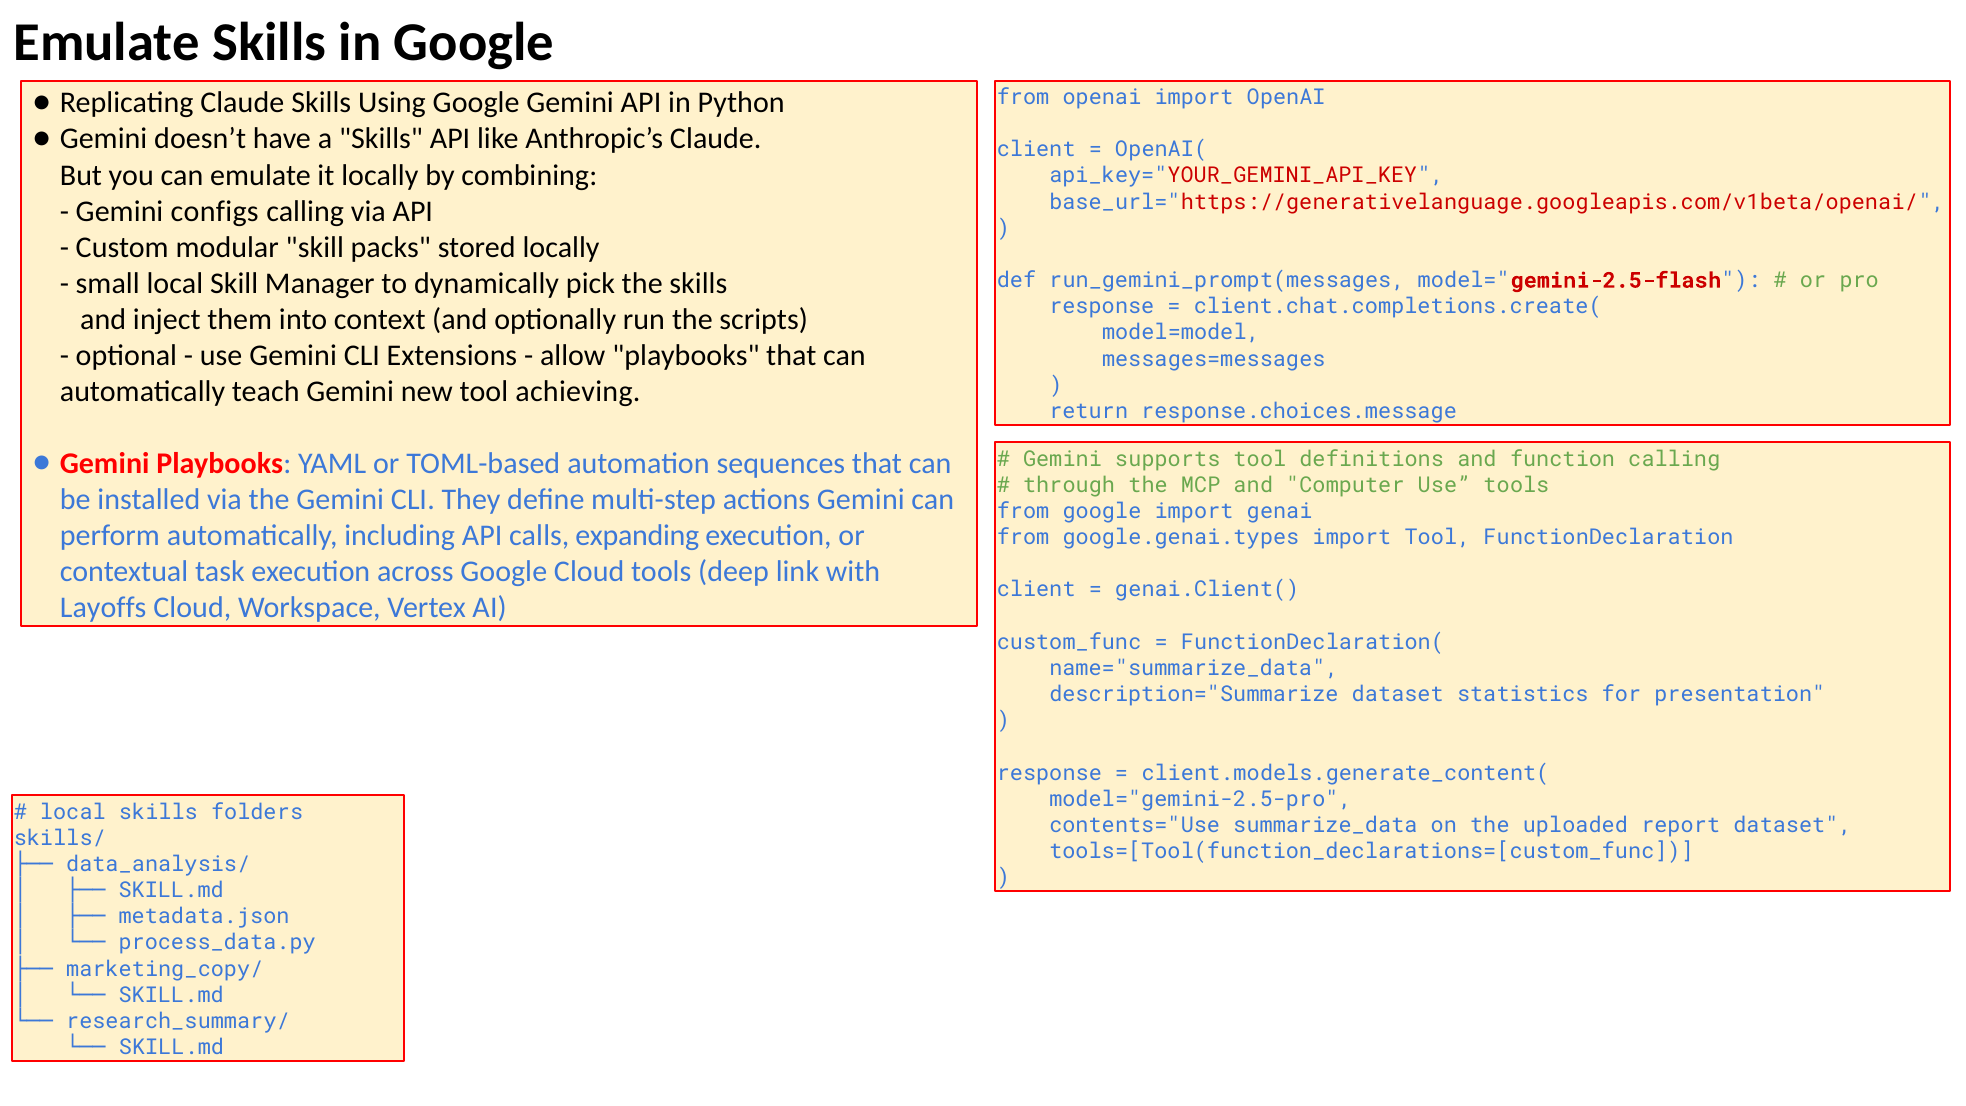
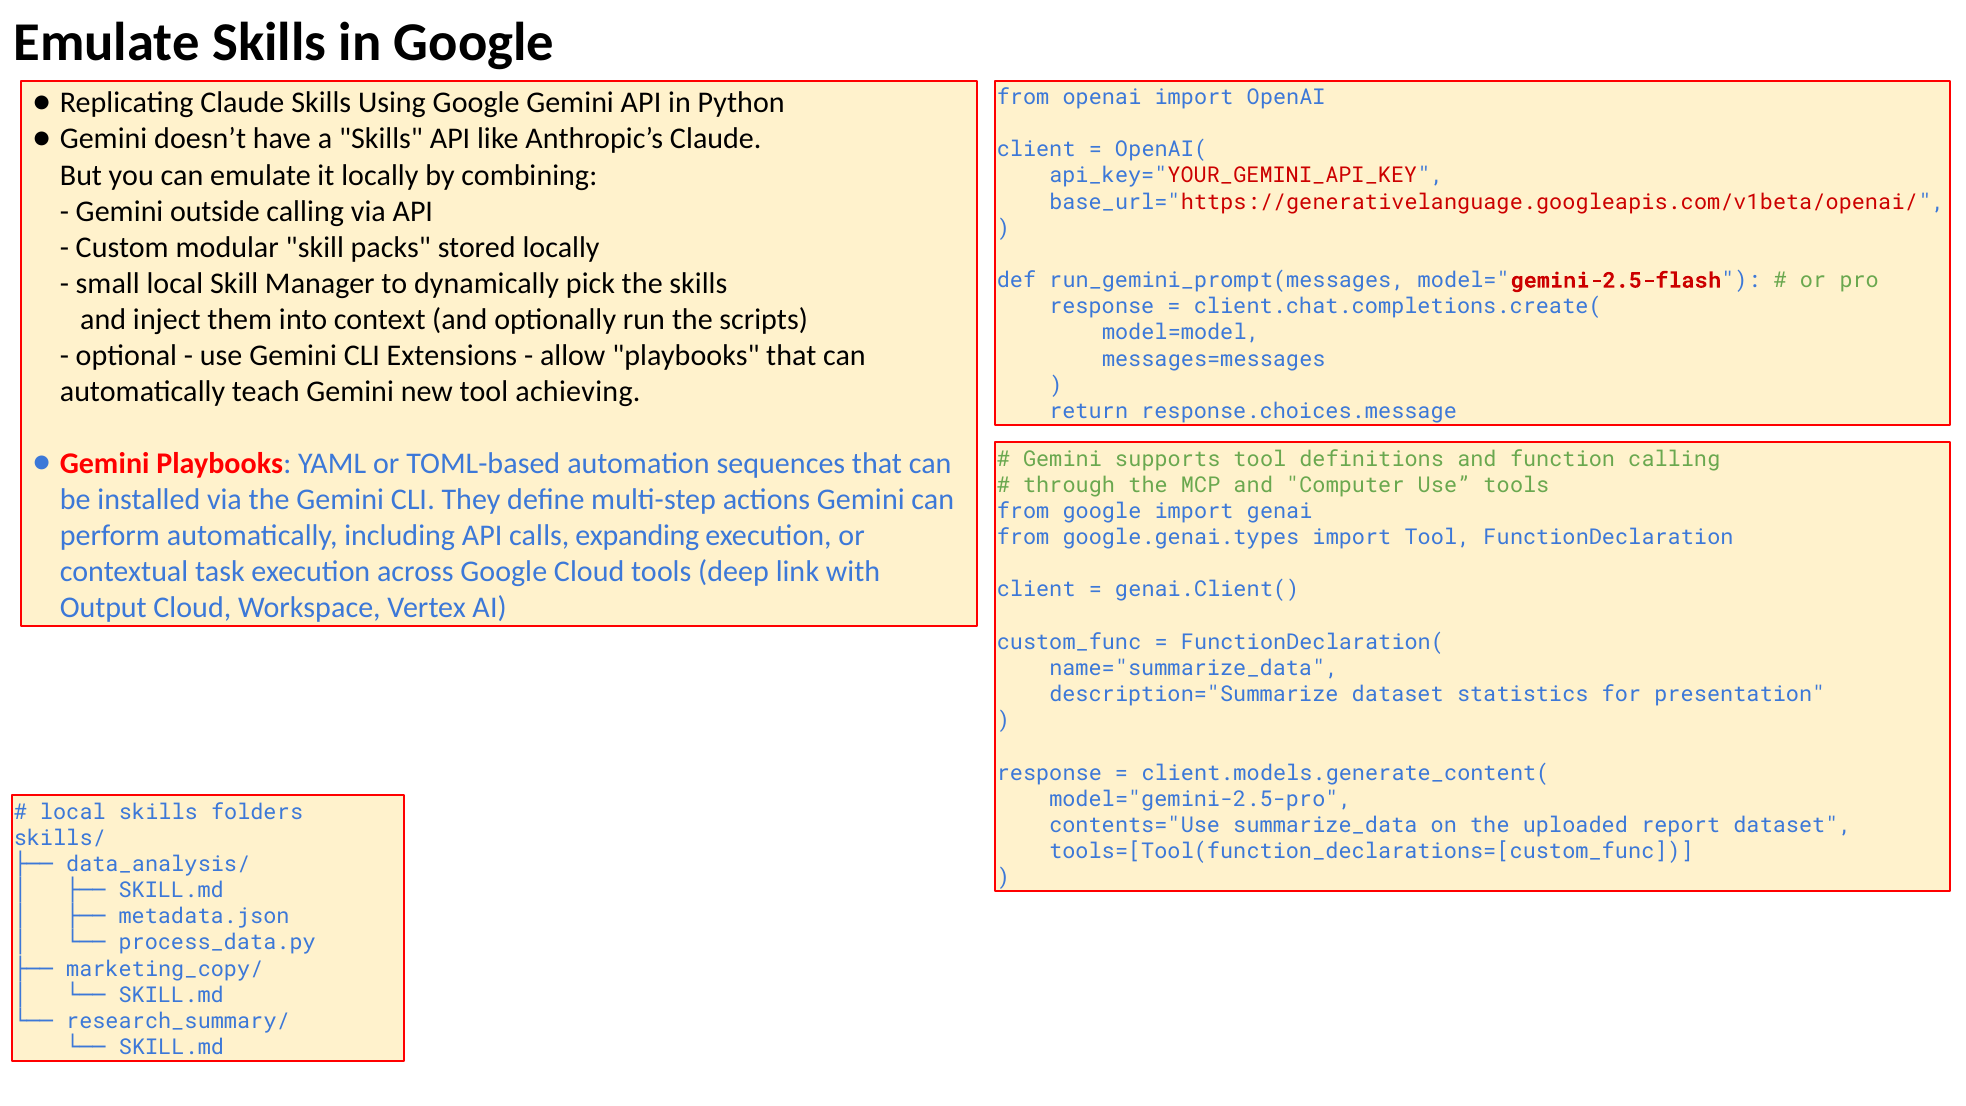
configs: configs -> outside
Layoffs: Layoffs -> Output
